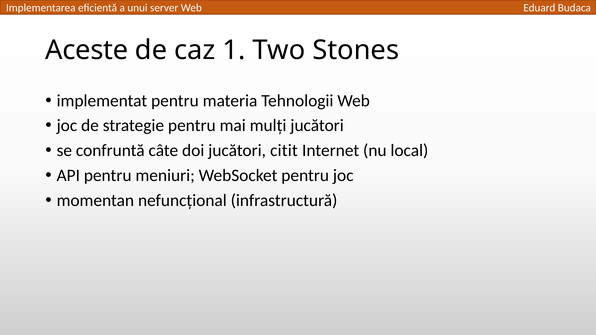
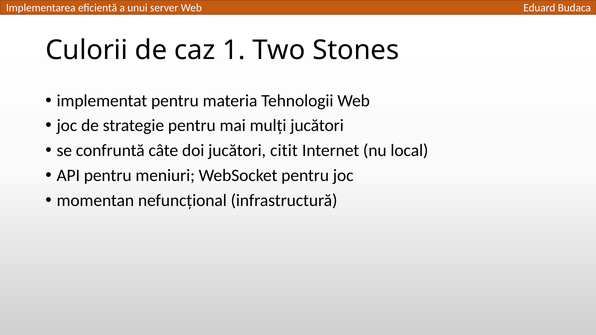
Aceste: Aceste -> Culorii
